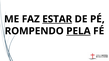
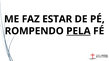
ESTAR underline: present -> none
